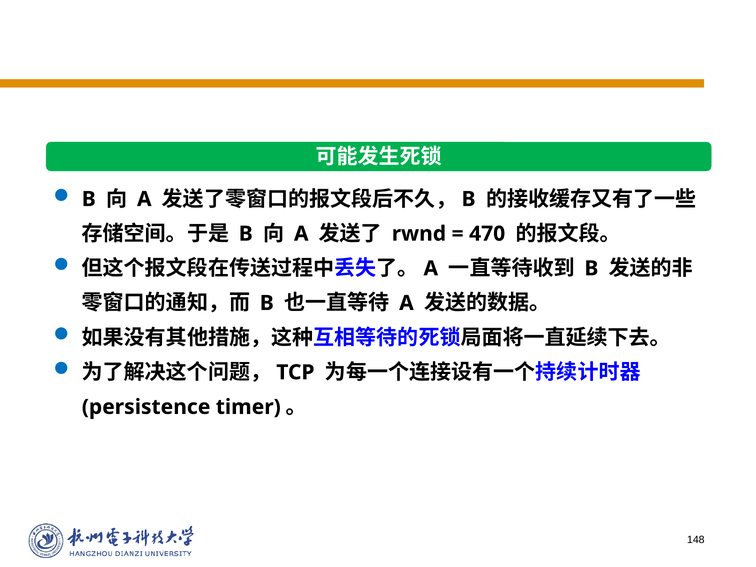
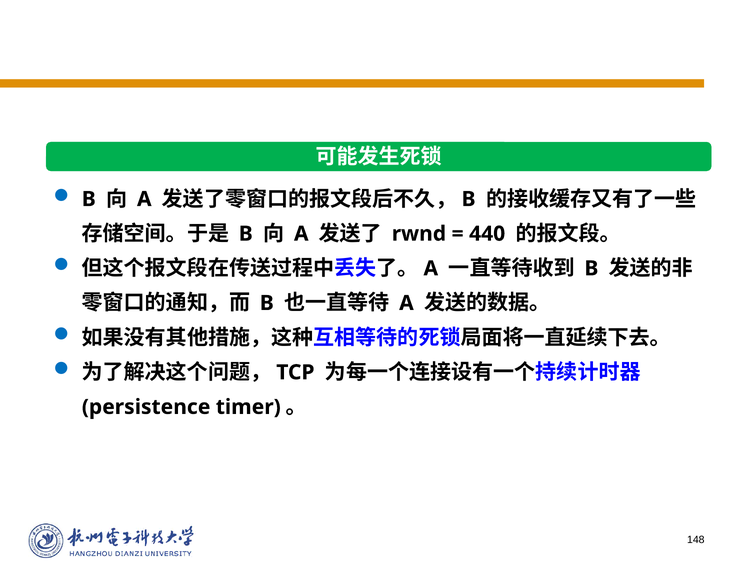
470: 470 -> 440
